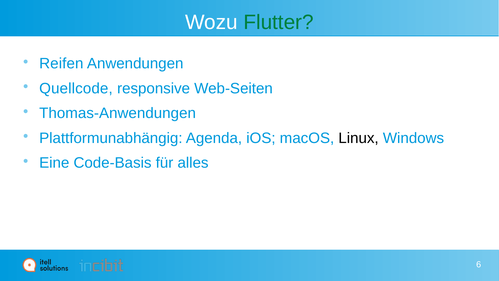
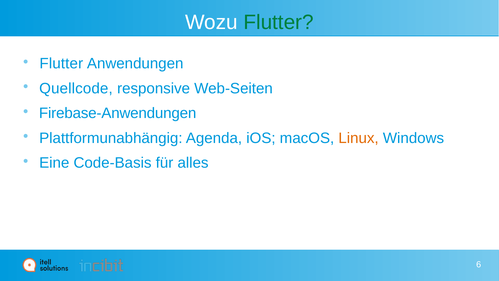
Reifen at (61, 64): Reifen -> Flutter
Thomas-Anwendungen: Thomas-Anwendungen -> Firebase-Anwendungen
Linux colour: black -> orange
